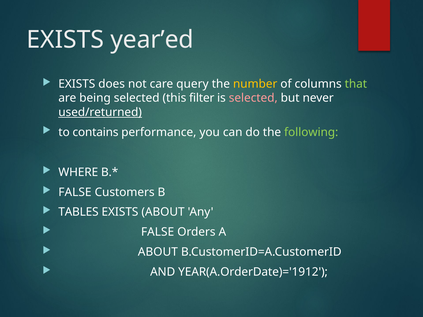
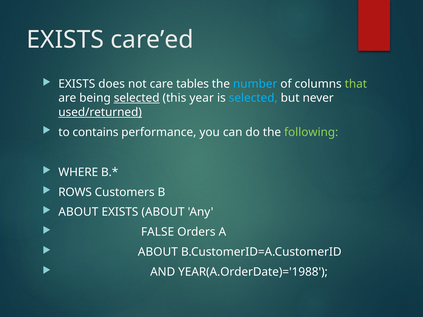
year’ed: year’ed -> care’ed
query: query -> tables
number colour: yellow -> light blue
selected at (137, 98) underline: none -> present
filter: filter -> year
selected at (253, 98) colour: pink -> light blue
FALSE at (75, 192): FALSE -> ROWS
TABLES at (78, 212): TABLES -> ABOUT
YEAR(A.OrderDate)='1912: YEAR(A.OrderDate)='1912 -> YEAR(A.OrderDate)='1988
